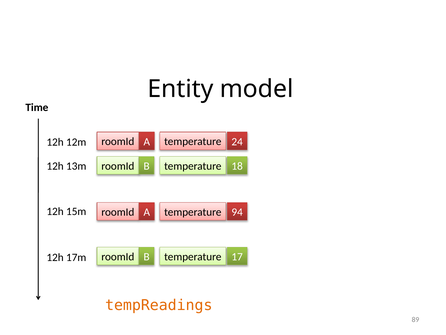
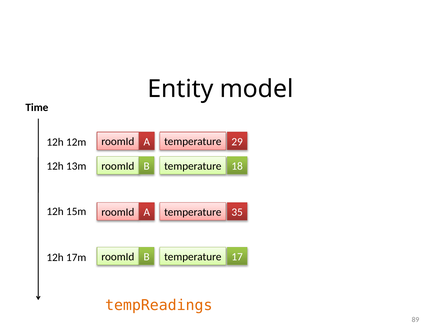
24: 24 -> 29
94: 94 -> 35
